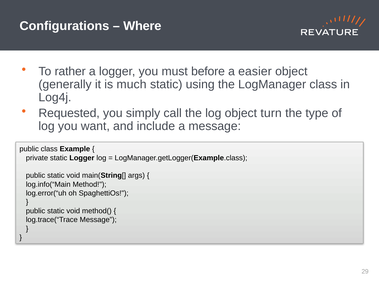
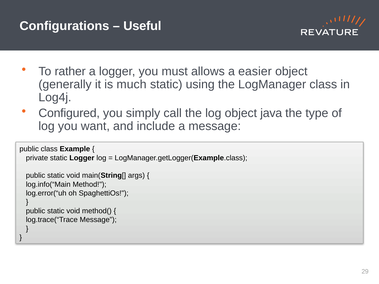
Where: Where -> Useful
before: before -> allows
Requested: Requested -> Configured
turn: turn -> java
